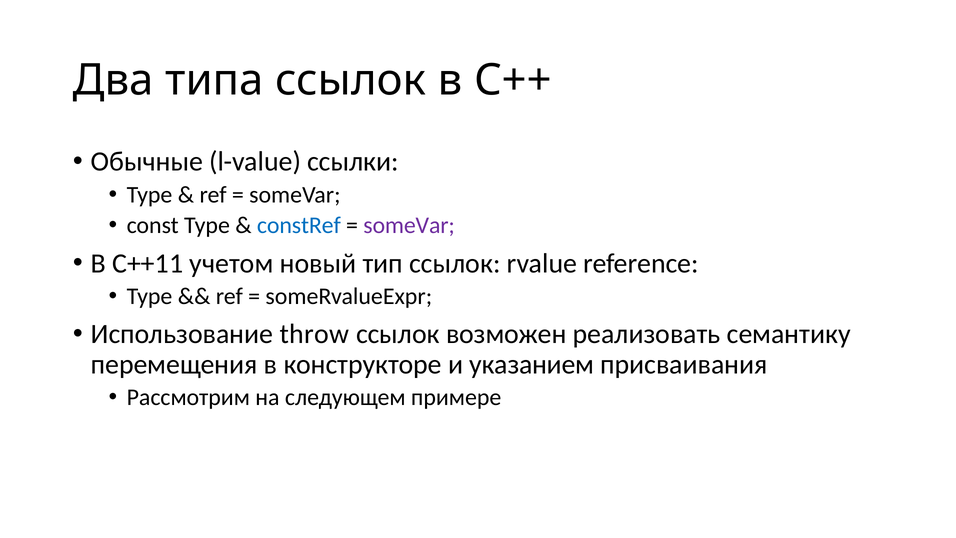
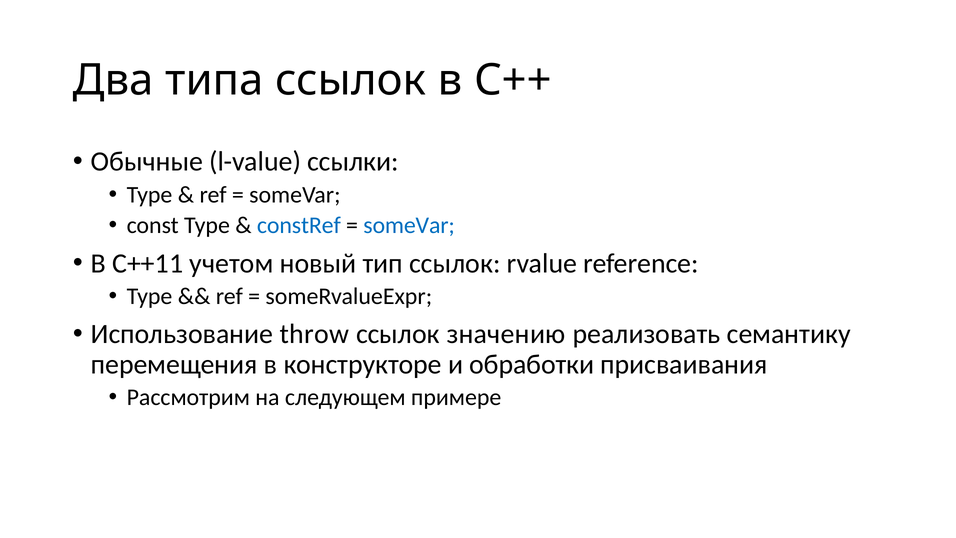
someVar at (409, 225) colour: purple -> blue
возможен: возможен -> значению
указанием: указанием -> обработки
